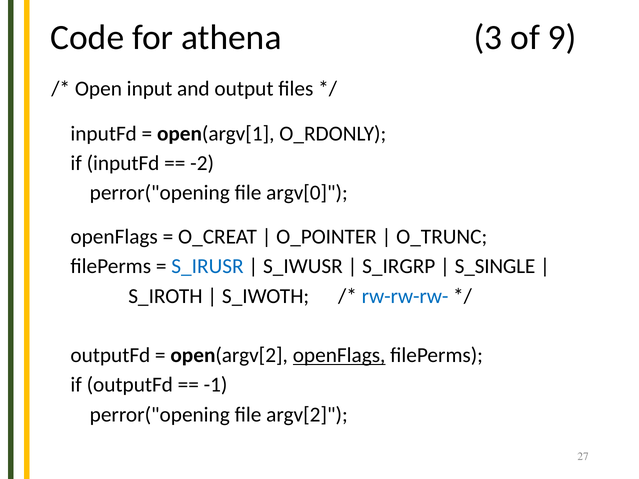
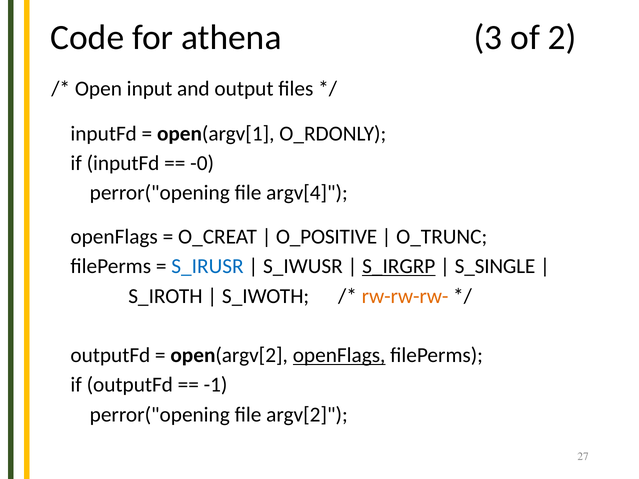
9: 9 -> 2
-2: -2 -> -0
argv[0: argv[0 -> argv[4
O_POINTER: O_POINTER -> O_POSITIVE
S_IRGRP underline: none -> present
rw-rw-rw- colour: blue -> orange
